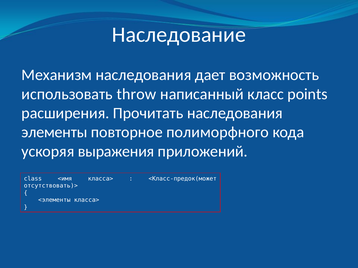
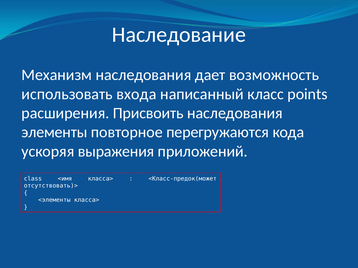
throw: throw -> входа
Прочитать: Прочитать -> Присвоить
полиморфного: полиморфного -> перегружаются
